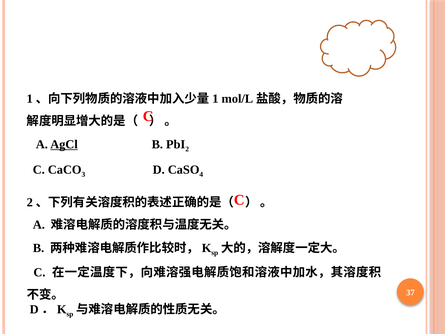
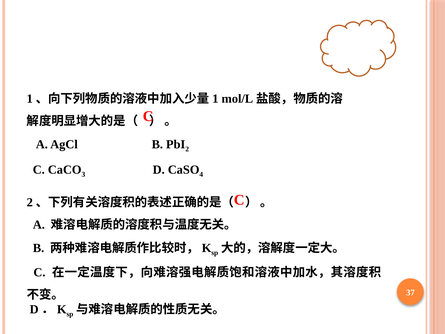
AgCl underline: present -> none
